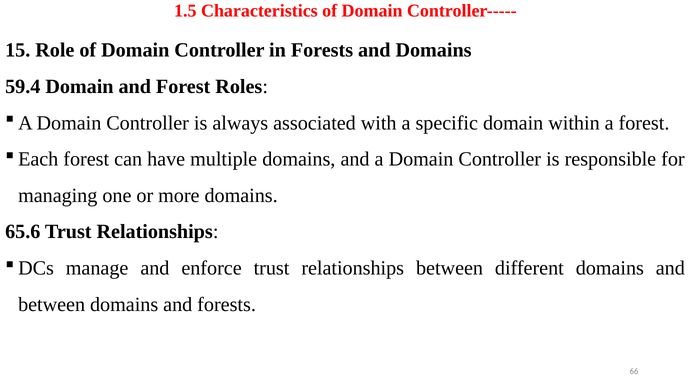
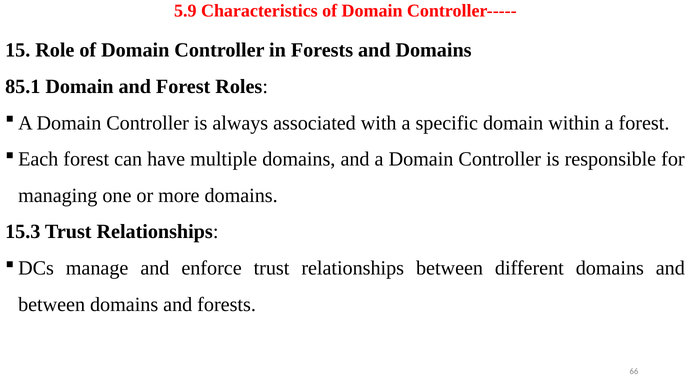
1.5: 1.5 -> 5.9
59.4: 59.4 -> 85.1
65.6: 65.6 -> 15.3
